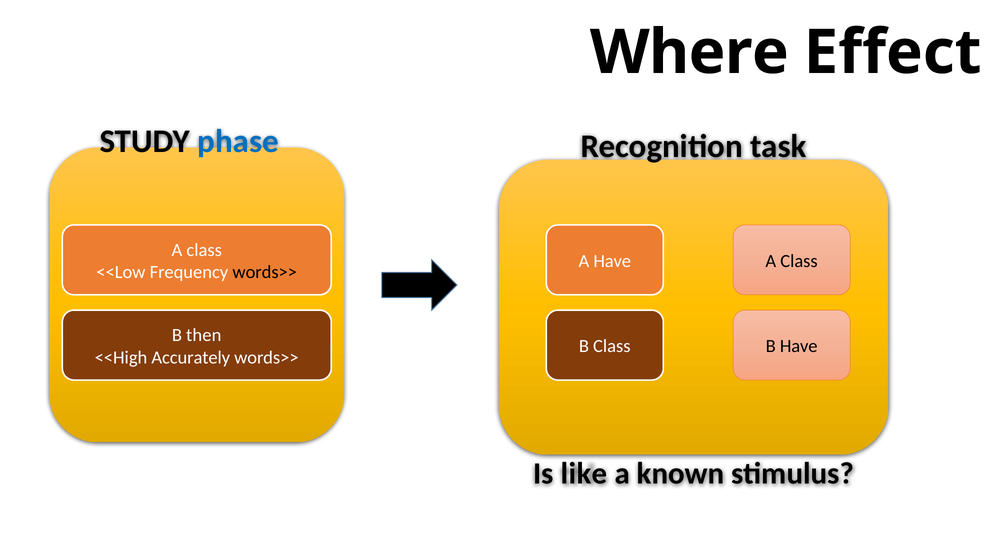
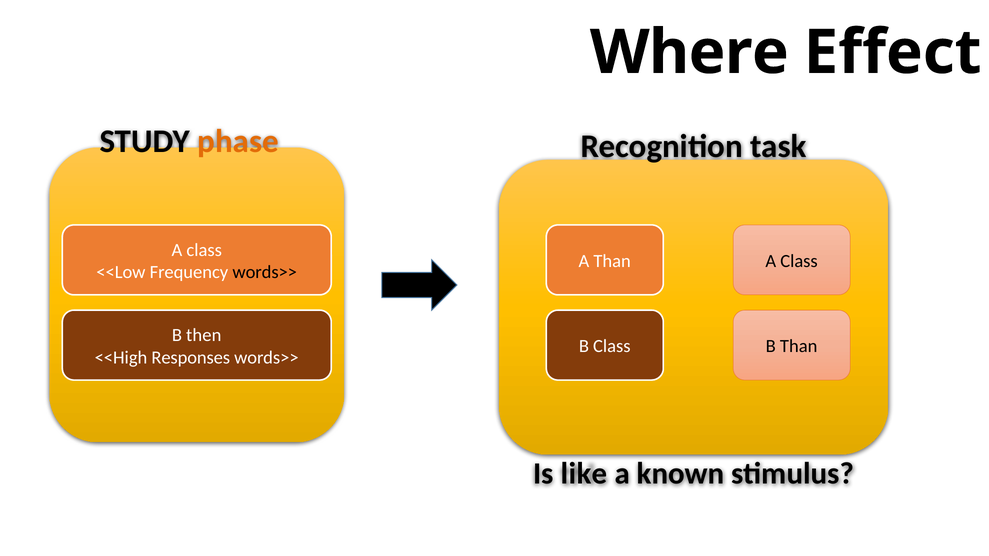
phase colour: blue -> orange
A Have: Have -> Than
B Have: Have -> Than
Accurately: Accurately -> Responses
